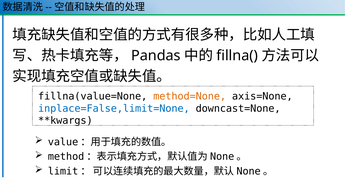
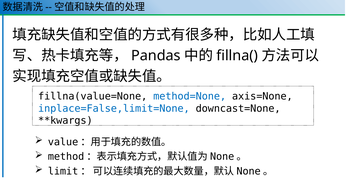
method=None colour: orange -> blue
